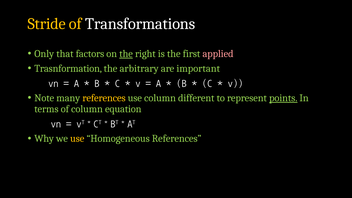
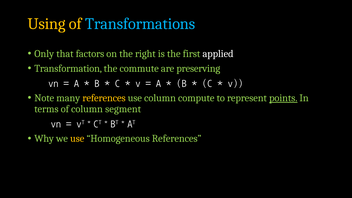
Stride: Stride -> Using
Transformations colour: white -> light blue
the at (126, 54) underline: present -> none
applied colour: pink -> white
Trasnformation: Trasnformation -> Transformation
arbitrary: arbitrary -> commute
important: important -> preserving
different: different -> compute
equation: equation -> segment
